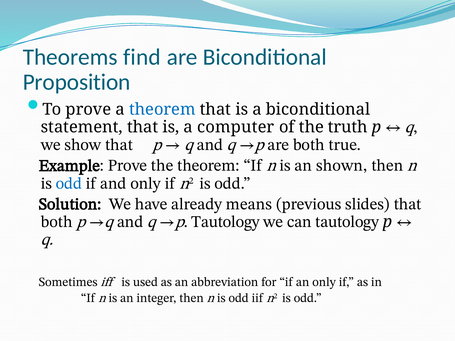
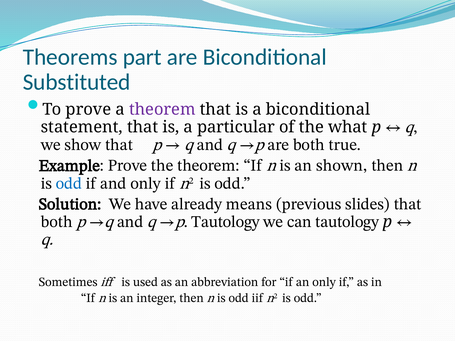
find: find -> part
Proposition: Proposition -> Substituted
theorem at (162, 110) colour: blue -> purple
computer: computer -> particular
truth: truth -> what
